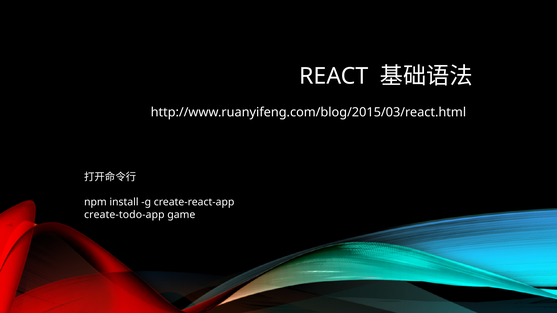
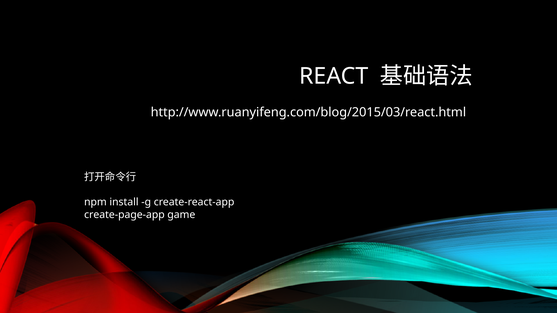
create-todo-app: create-todo-app -> create-page-app
